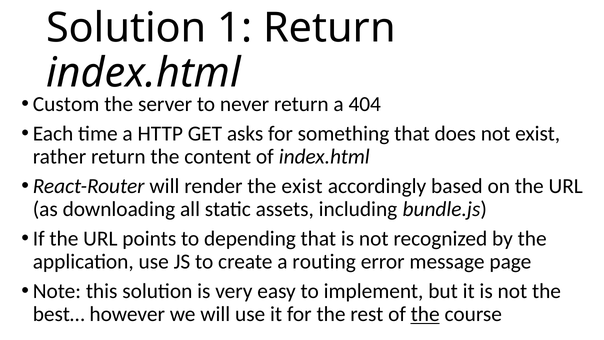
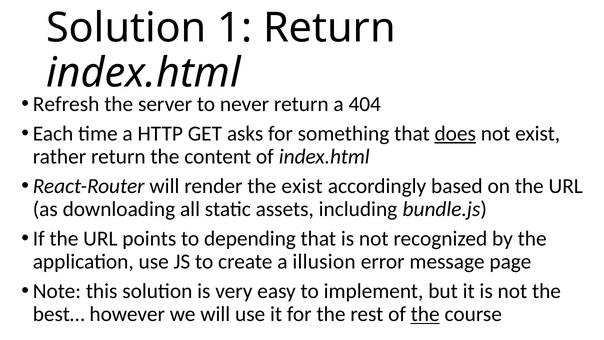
Custom: Custom -> Refresh
does underline: none -> present
routing: routing -> illusion
